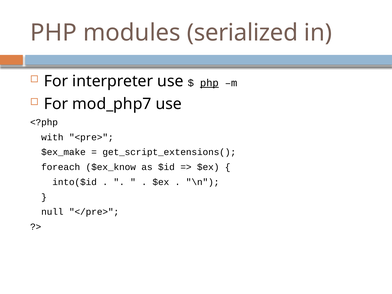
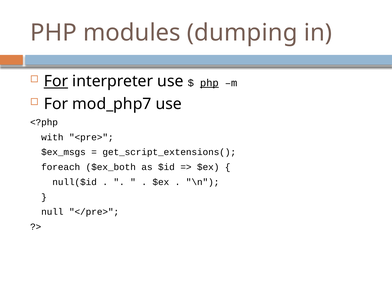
serialized: serialized -> dumping
For at (56, 81) underline: none -> present
$ex_make: $ex_make -> $ex_msgs
$ex_know: $ex_know -> $ex_both
into($id: into($id -> null($id
